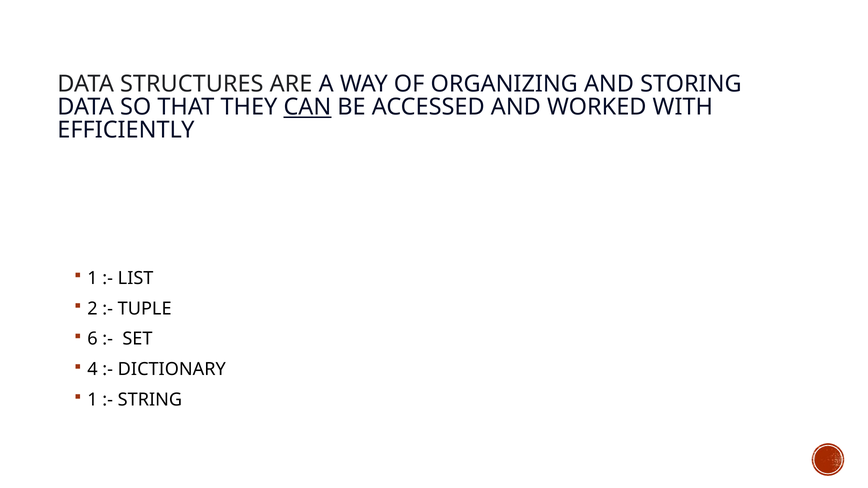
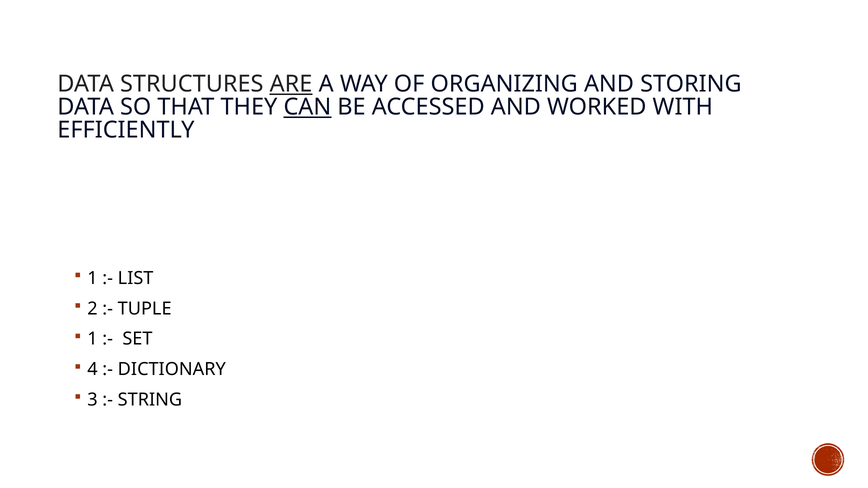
ARE underline: none -> present
6 at (93, 339): 6 -> 1
1 at (93, 400): 1 -> 3
